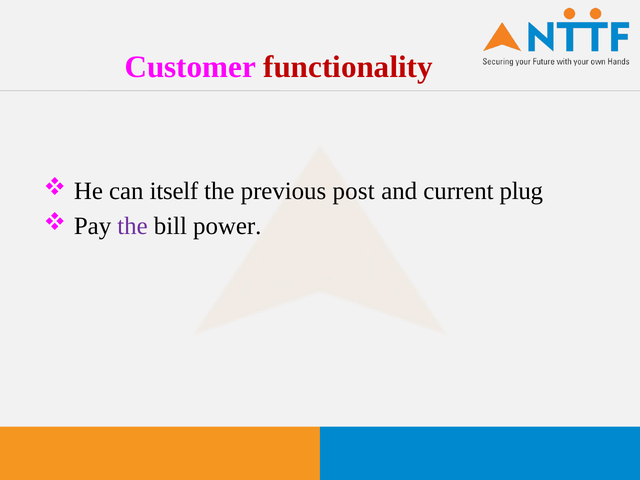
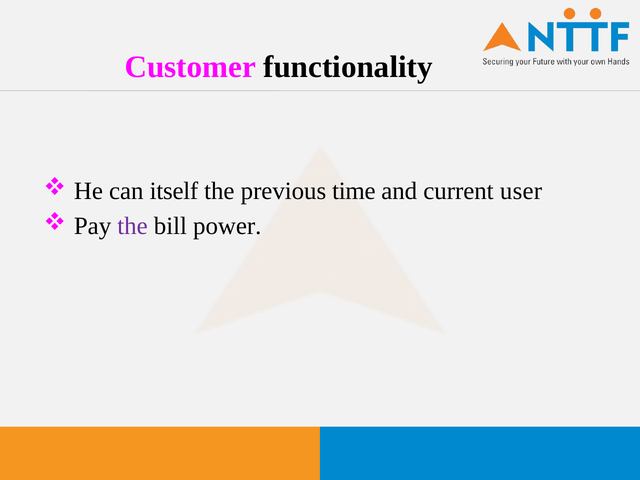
functionality colour: red -> black
post: post -> time
plug: plug -> user
